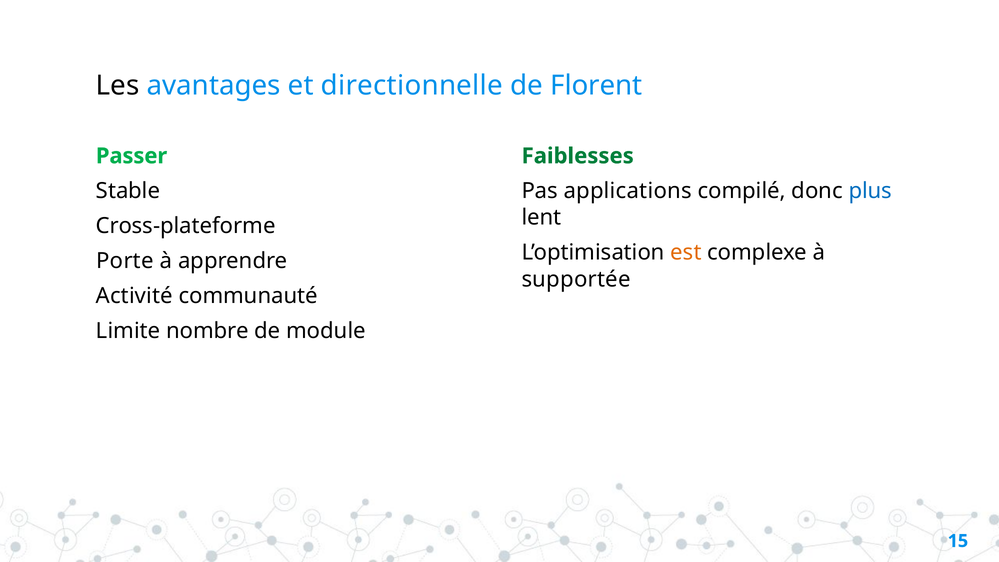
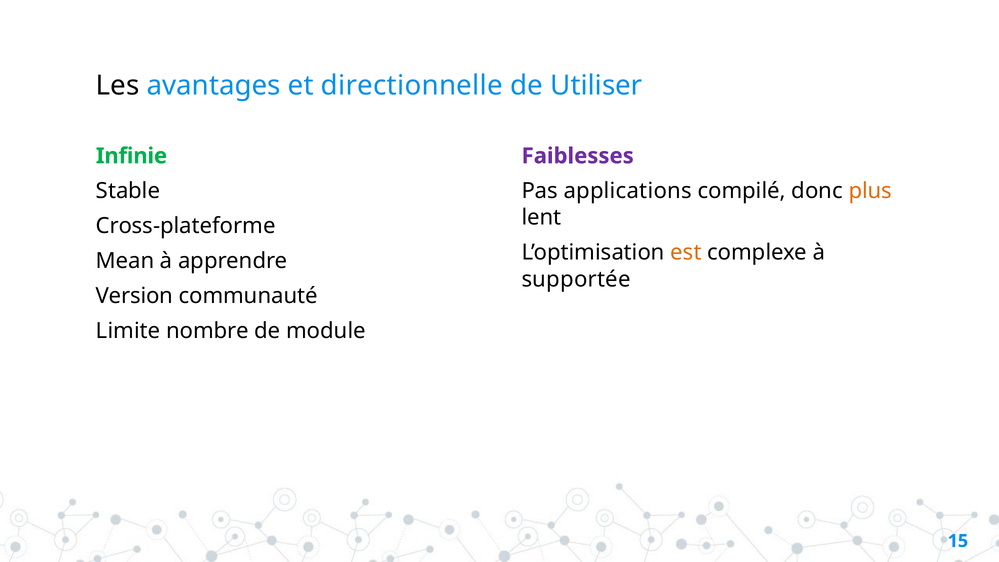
Florent: Florent -> Utiliser
Passer: Passer -> Infinie
Faiblesses colour: green -> purple
plus colour: blue -> orange
Porte: Porte -> Mean
Activité: Activité -> Version
